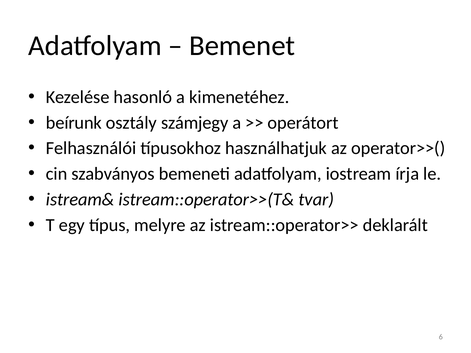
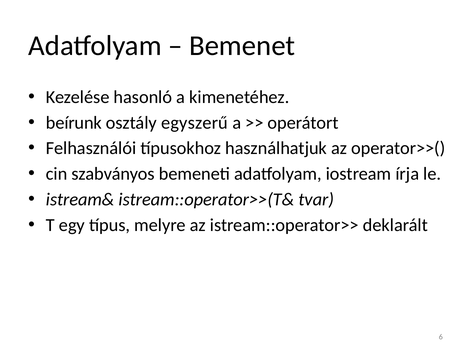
számjegy: számjegy -> egyszerű
